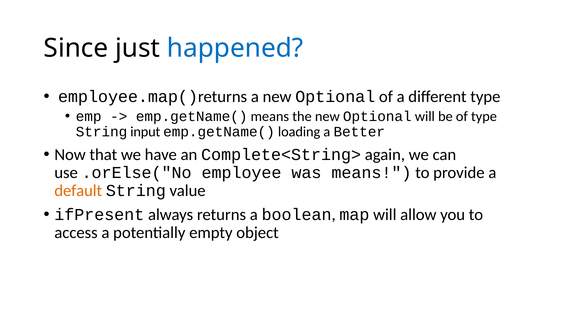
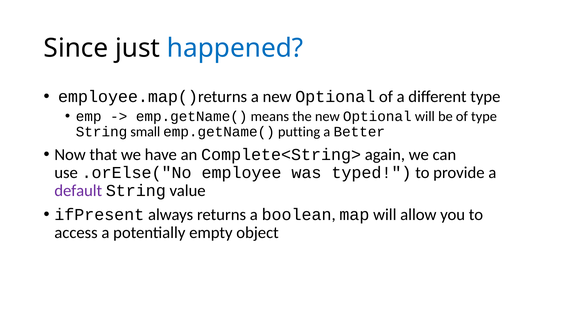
input: input -> small
loading: loading -> putting
was means: means -> typed
default colour: orange -> purple
